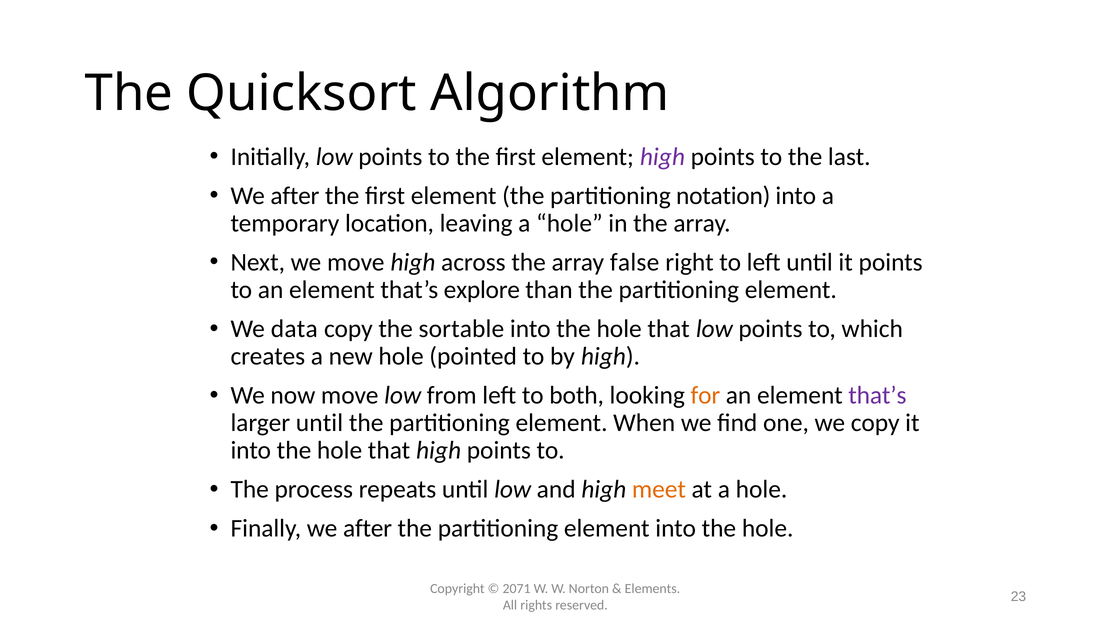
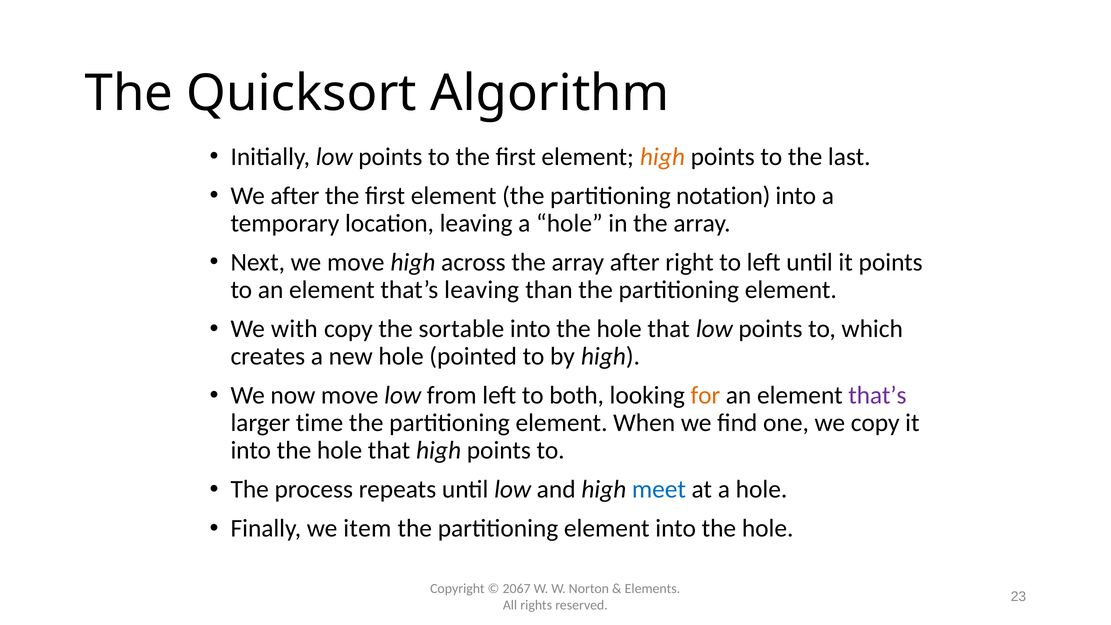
high at (662, 157) colour: purple -> orange
array false: false -> after
that’s explore: explore -> leaving
data: data -> with
larger until: until -> time
meet colour: orange -> blue
Finally we after: after -> item
2071: 2071 -> 2067
